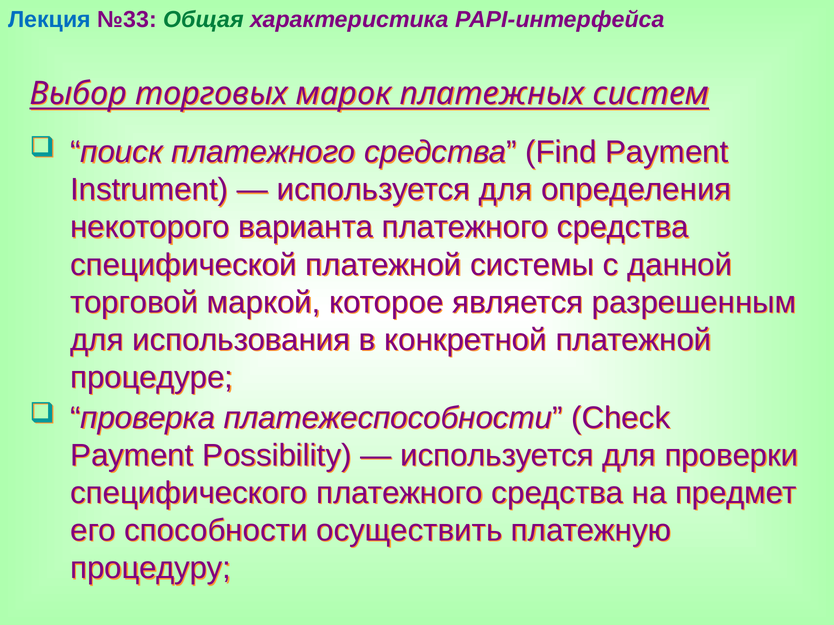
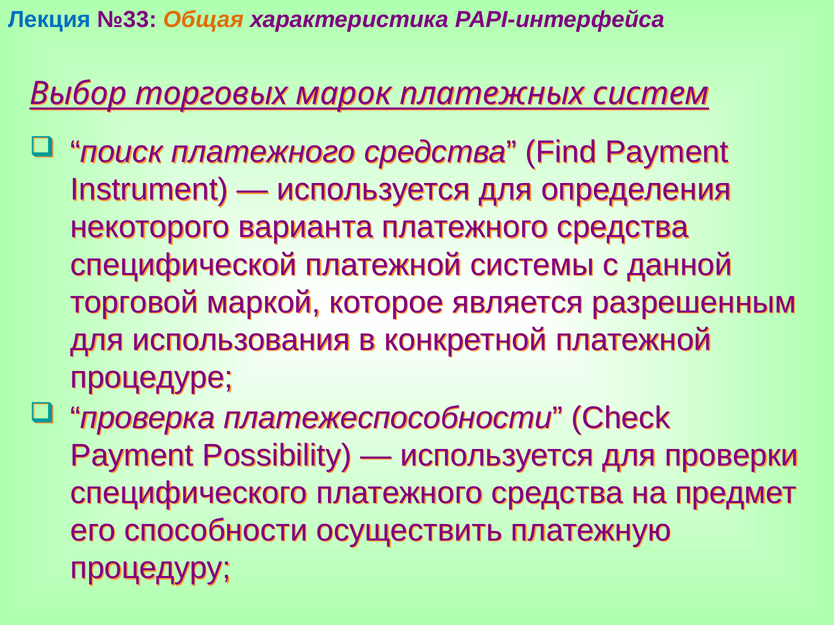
Общая colour: green -> orange
